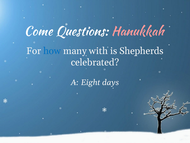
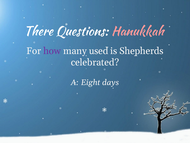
Come: Come -> There
how colour: blue -> purple
with: with -> used
